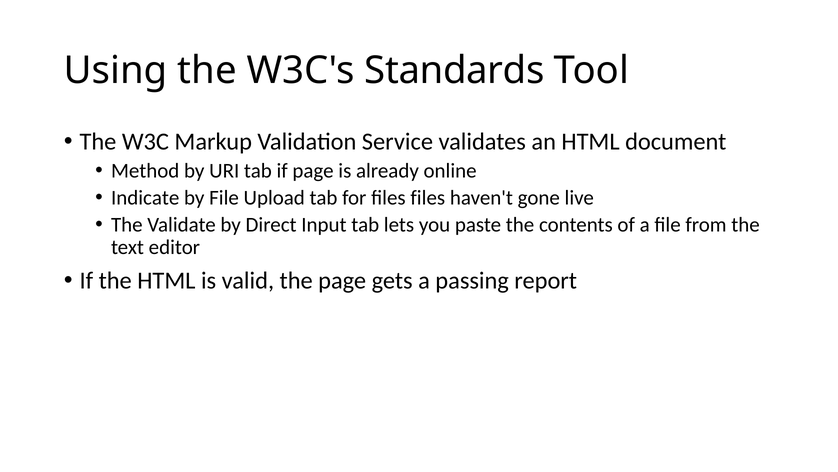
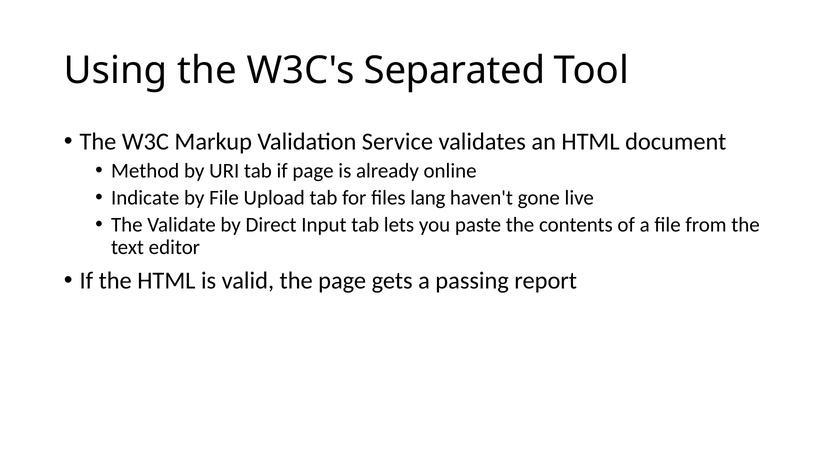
Standards: Standards -> Separated
files files: files -> lang
